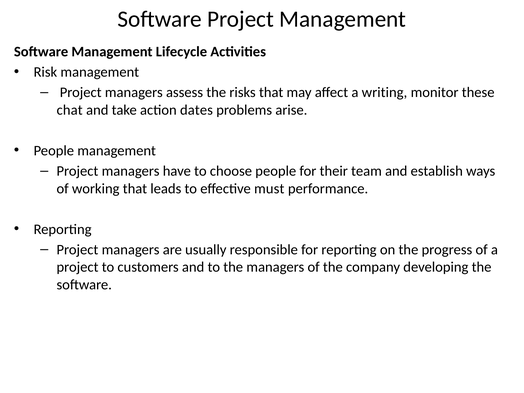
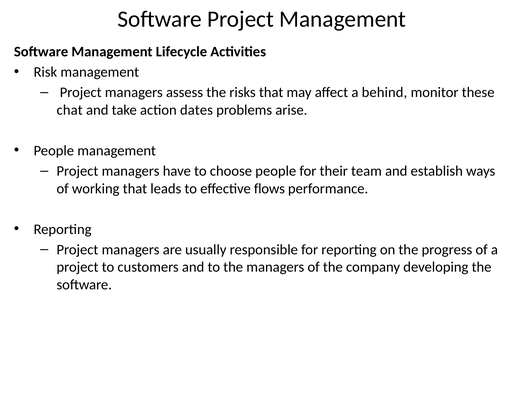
writing: writing -> behind
must: must -> flows
